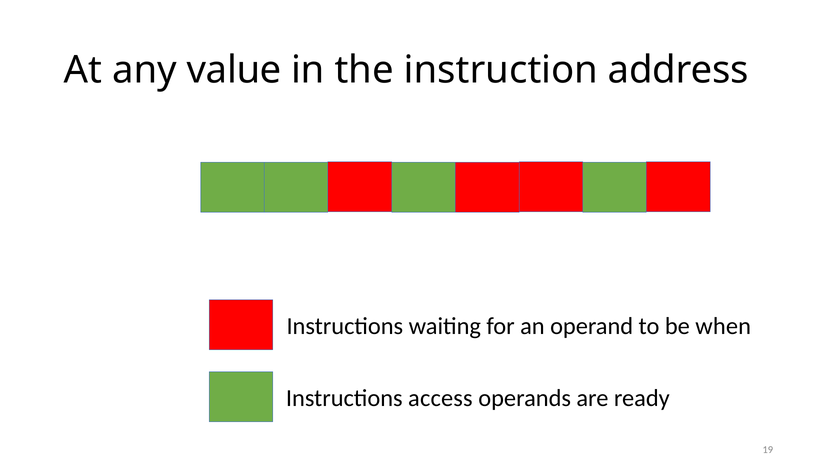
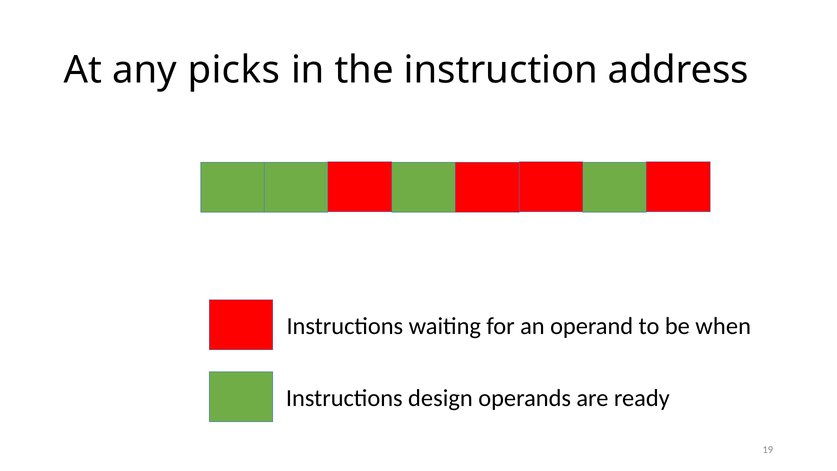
value: value -> picks
access: access -> design
